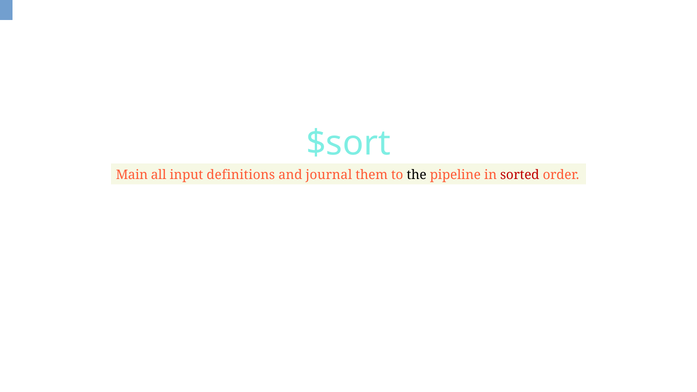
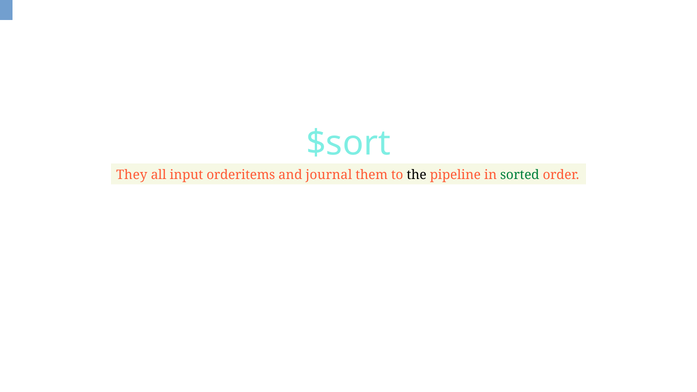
Main: Main -> They
definitions: definitions -> orderitems
sorted colour: red -> green
